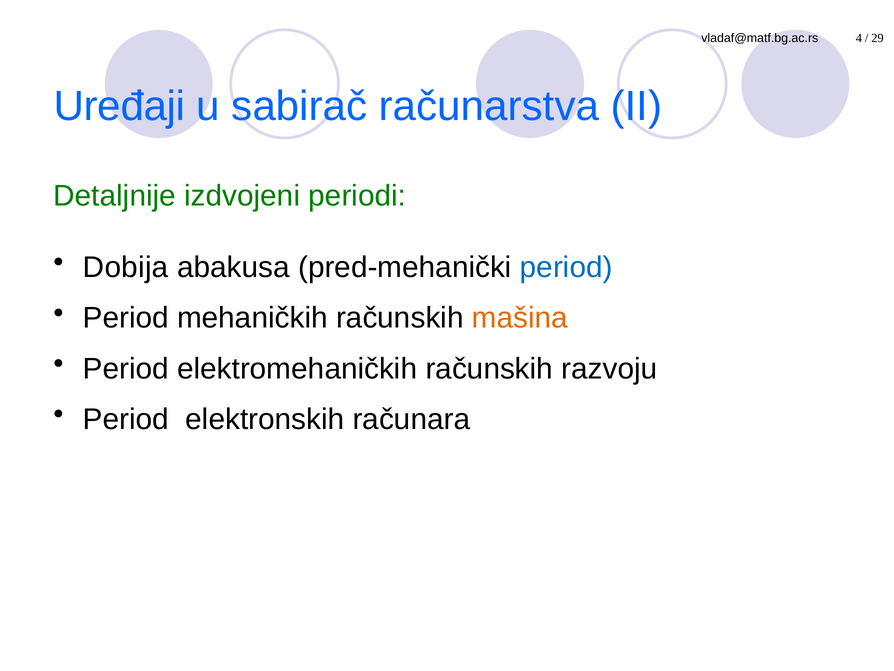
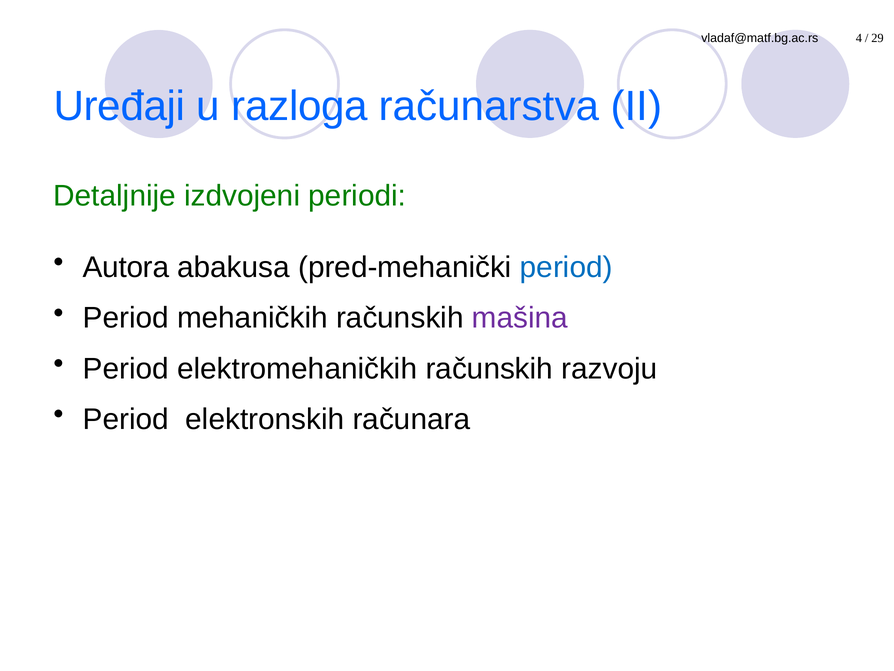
sabirač: sabirač -> razloga
Dobija: Dobija -> Autora
mašina colour: orange -> purple
